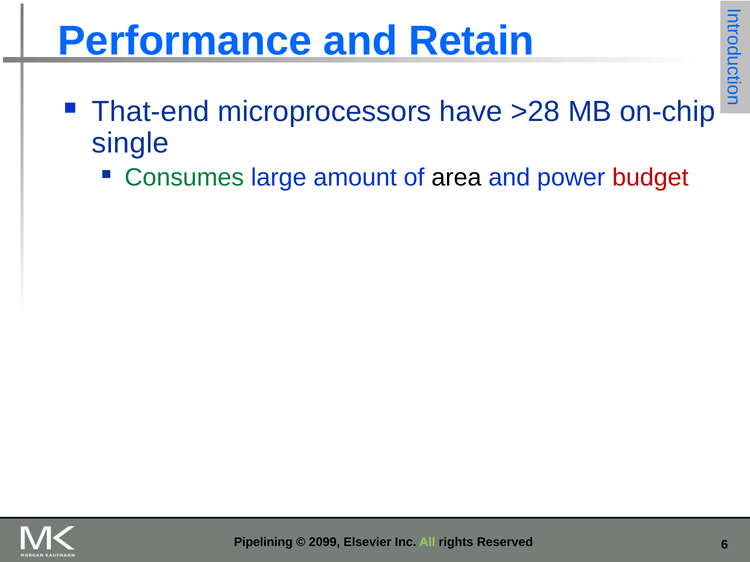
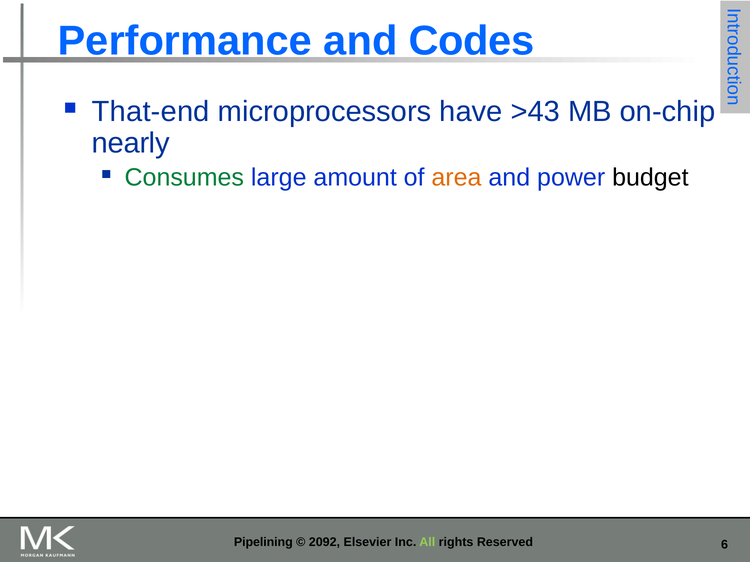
Retain: Retain -> Codes
>28: >28 -> >43
single: single -> nearly
area colour: black -> orange
budget colour: red -> black
2099: 2099 -> 2092
